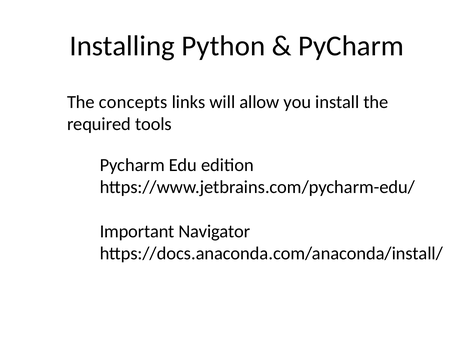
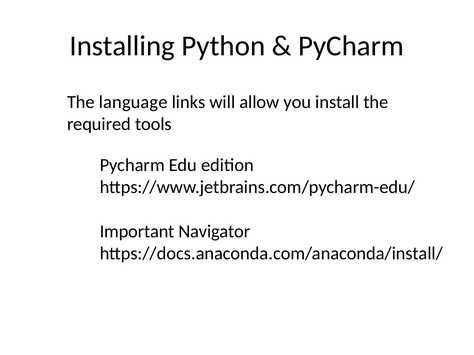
concepts: concepts -> language
